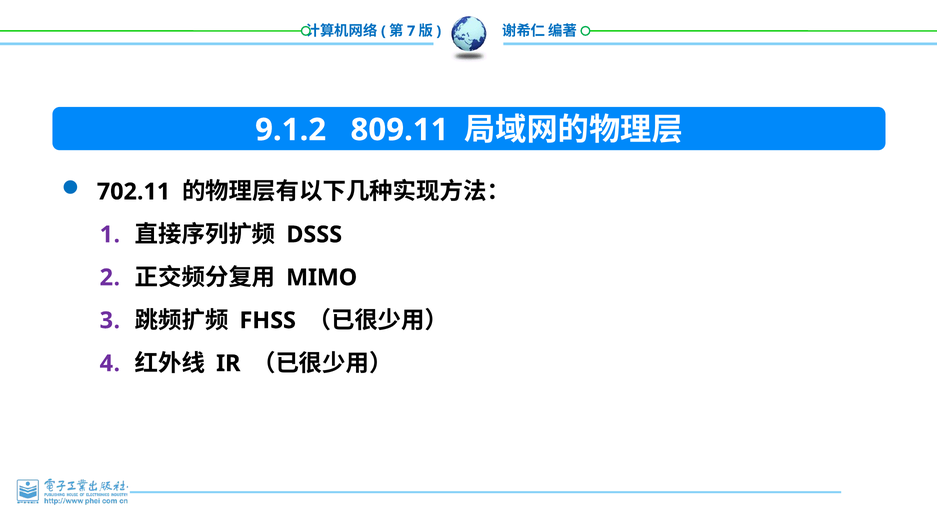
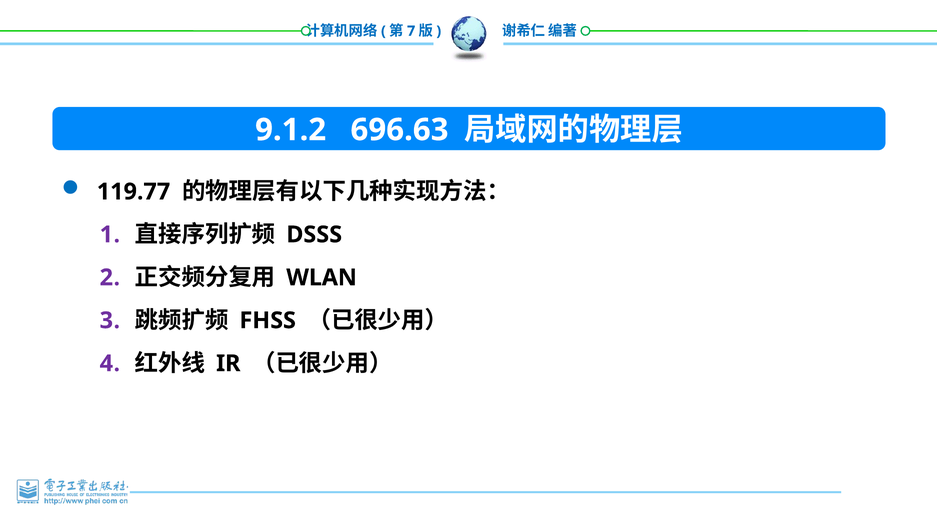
809.11: 809.11 -> 696.63
702.11: 702.11 -> 119.77
MIMO: MIMO -> WLAN
